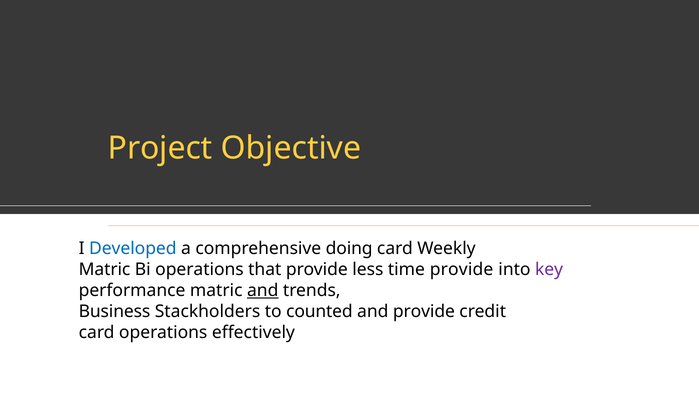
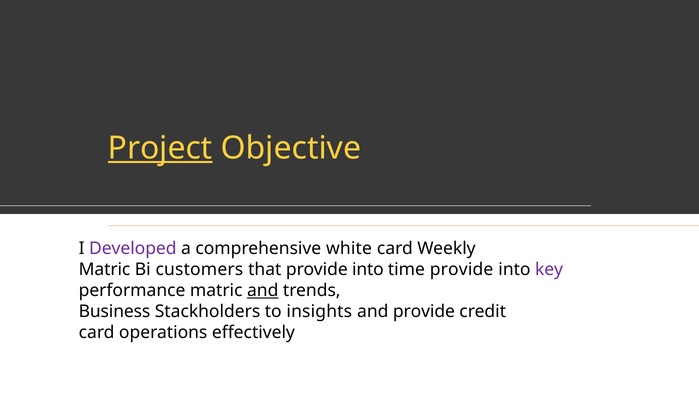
Project underline: none -> present
Developed colour: blue -> purple
doing: doing -> white
Bi operations: operations -> customers
that provide less: less -> into
counted: counted -> insights
